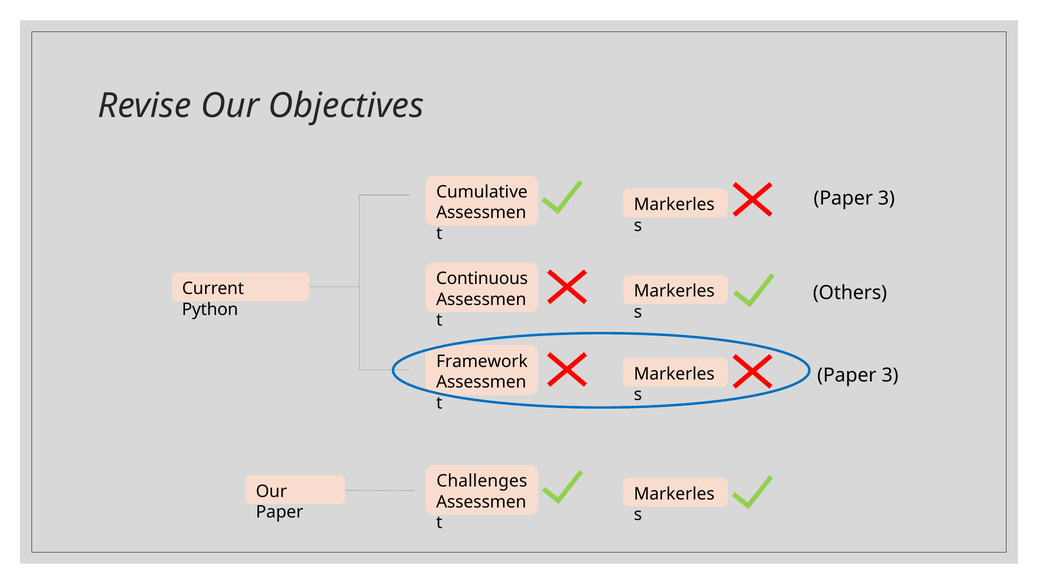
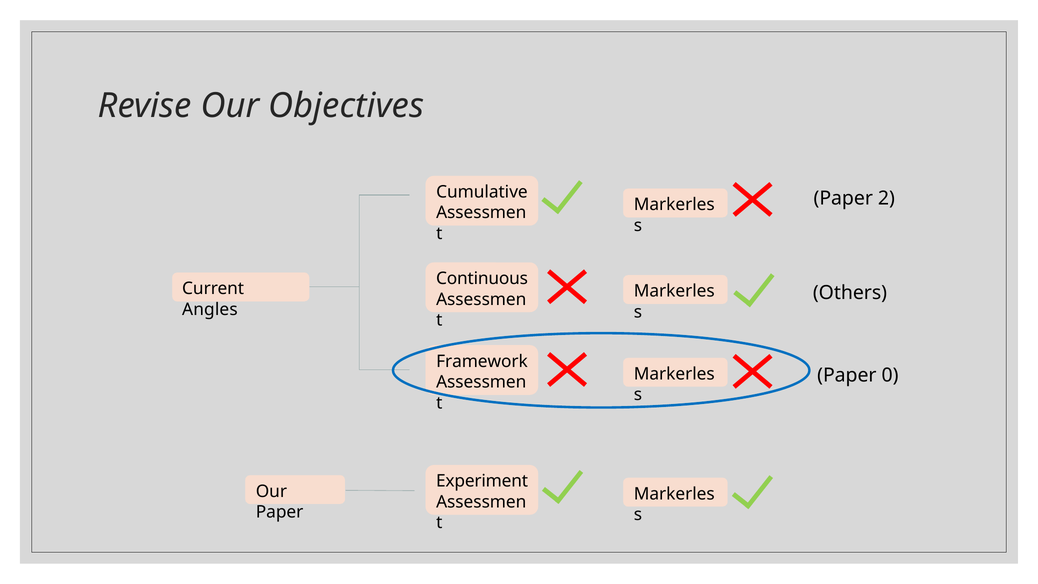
3 at (886, 198): 3 -> 2
Python: Python -> Angles
3 at (890, 375): 3 -> 0
Challenges: Challenges -> Experiment
